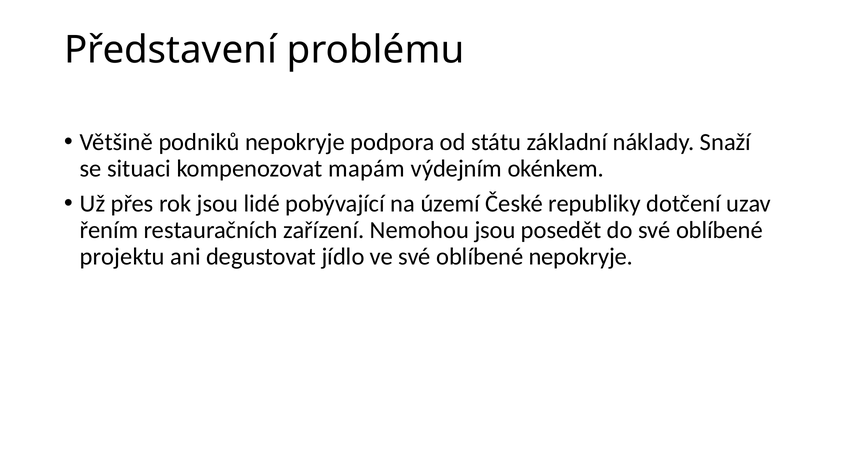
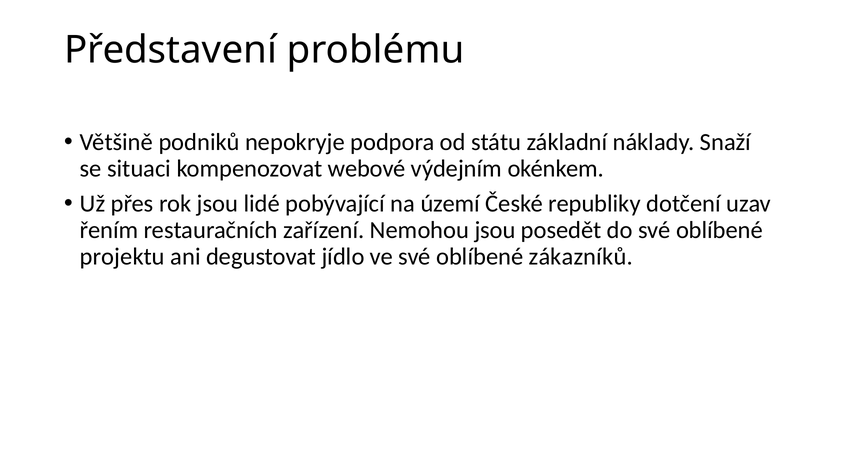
mapám: mapám -> webové
oblíbené nepokryje: nepokryje -> zákazníků
